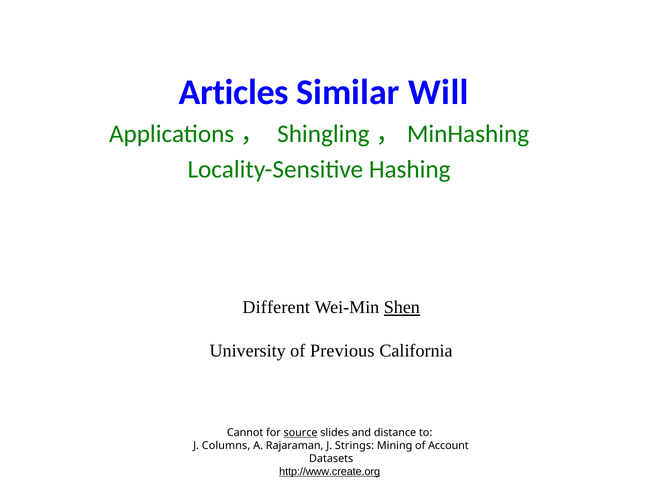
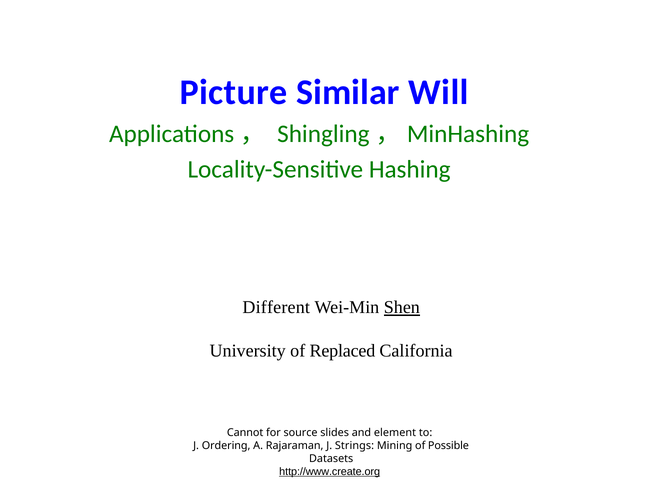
Articles: Articles -> Picture
Previous: Previous -> Replaced
source underline: present -> none
distance: distance -> element
Columns: Columns -> Ordering
Account: Account -> Possible
